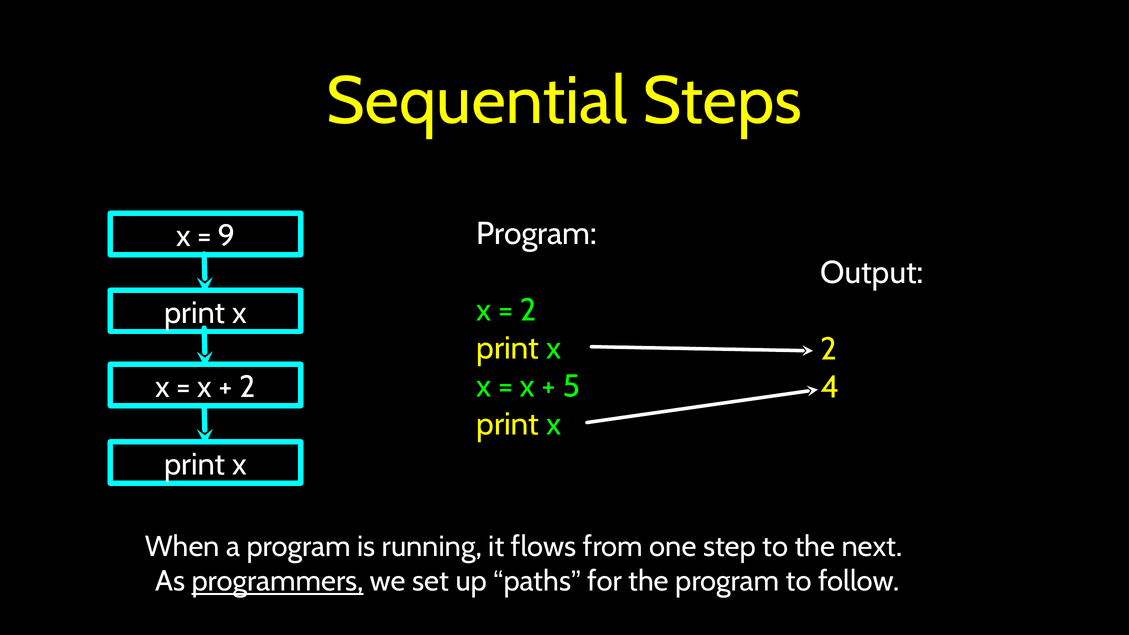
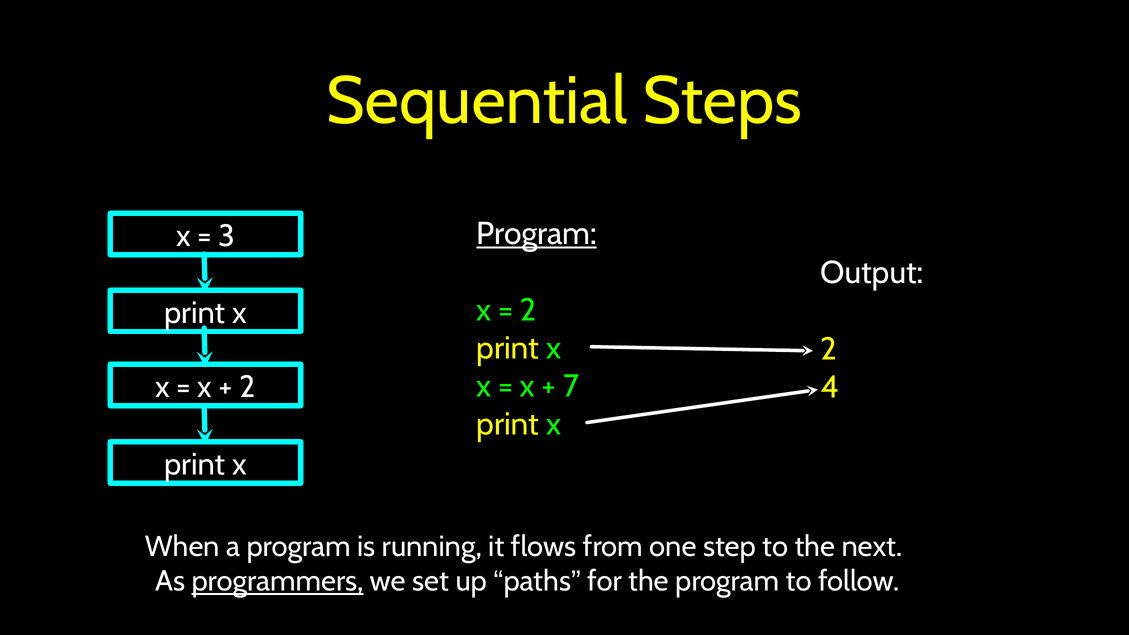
Program at (537, 234) underline: none -> present
9: 9 -> 3
5: 5 -> 7
